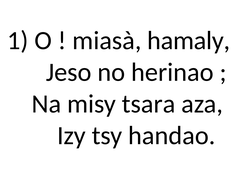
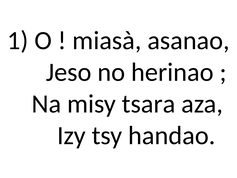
hamaly: hamaly -> asanao
